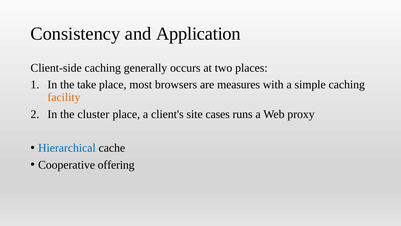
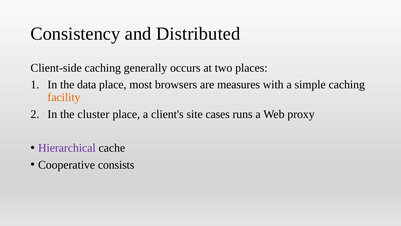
Application: Application -> Distributed
take: take -> data
Hierarchical colour: blue -> purple
offering: offering -> consists
